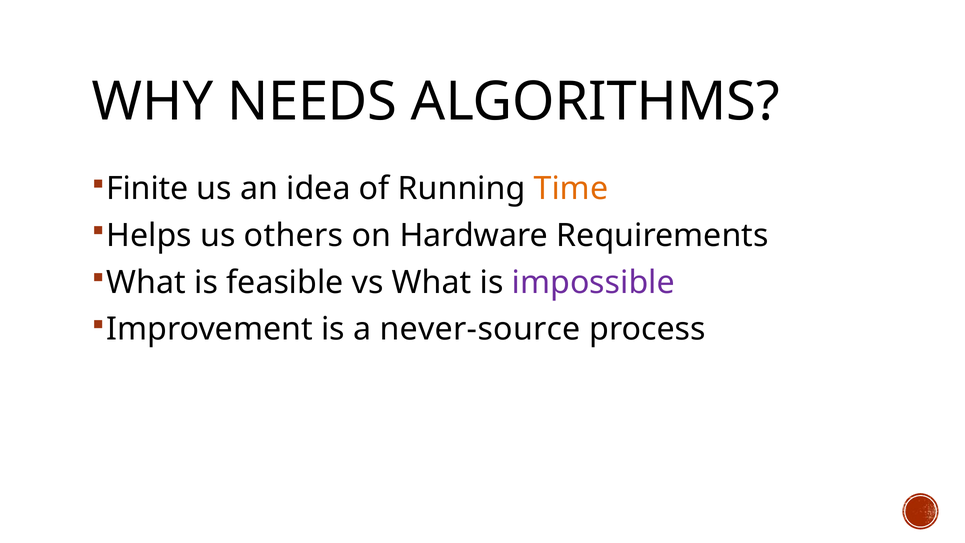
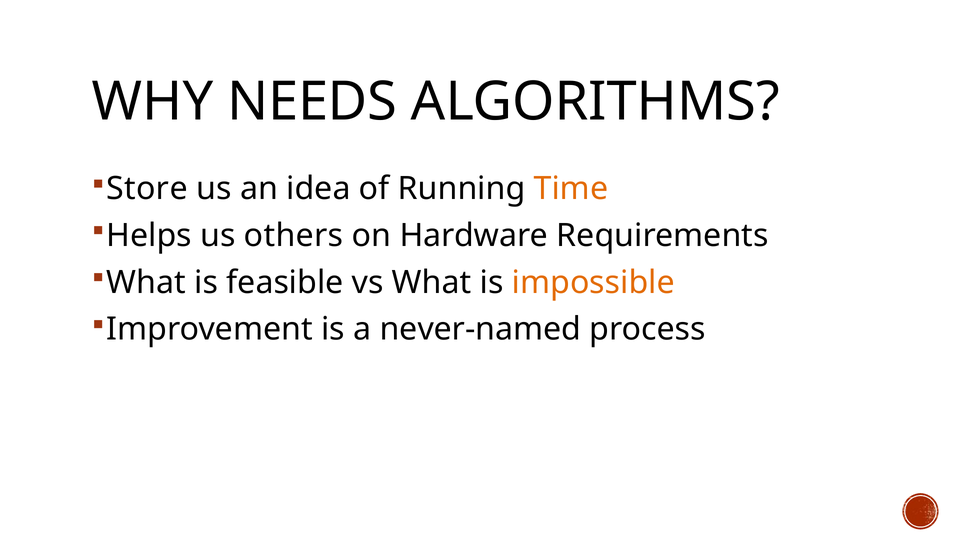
Finite: Finite -> Store
impossible colour: purple -> orange
never-source: never-source -> never-named
